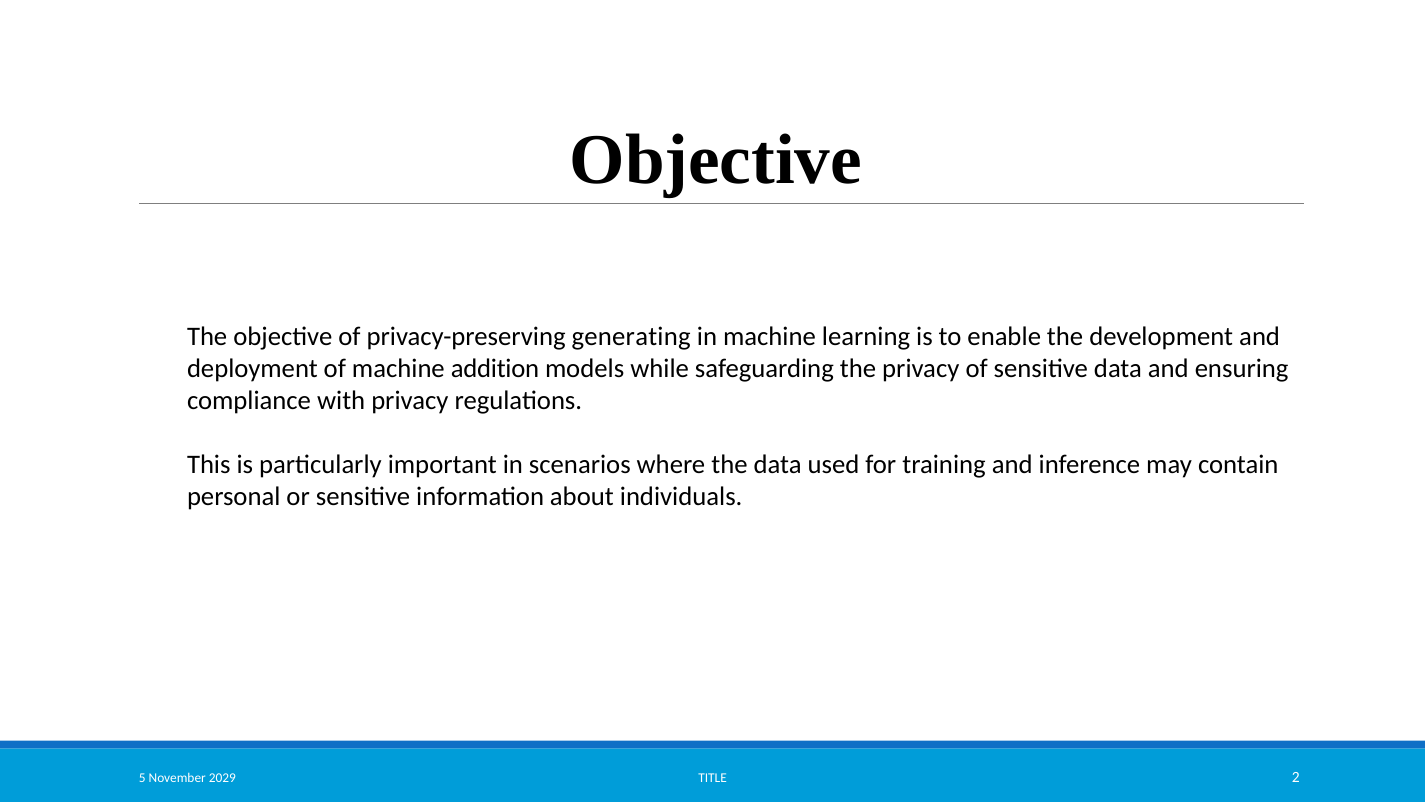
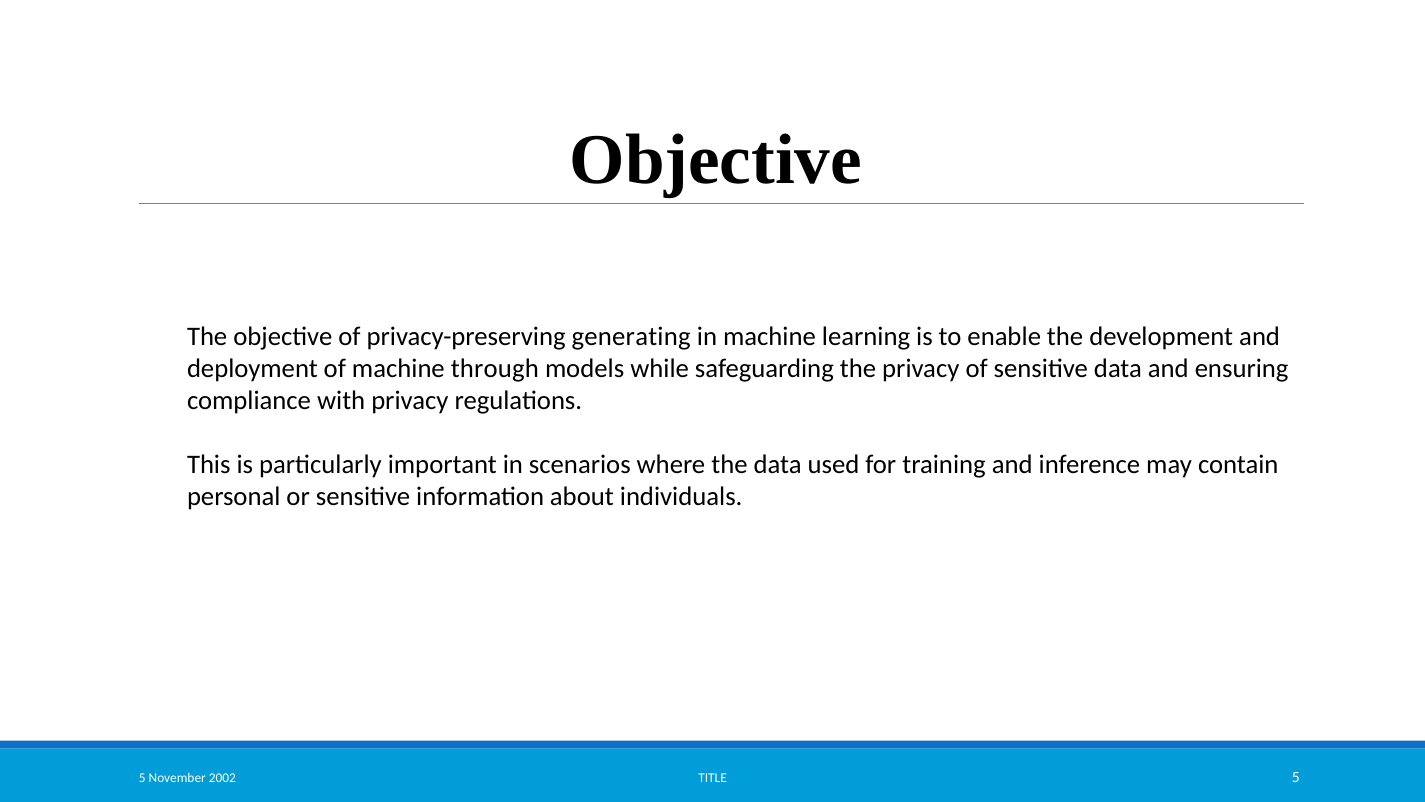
addition: addition -> through
2029: 2029 -> 2002
TITLE 2: 2 -> 5
